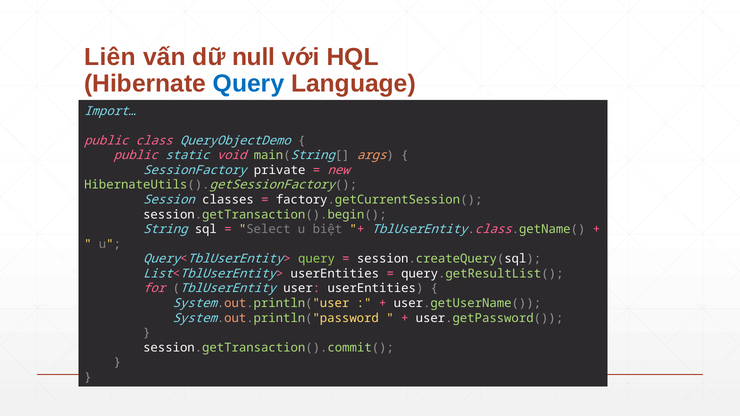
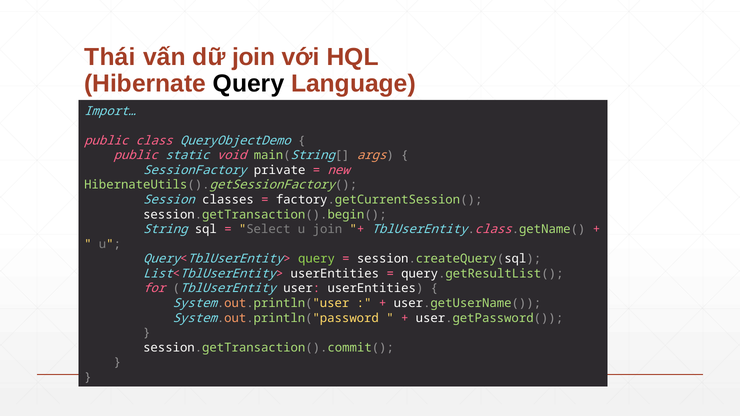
Liên: Liên -> Thái
dữ null: null -> join
Query at (249, 84) colour: blue -> black
u biệt: biệt -> join
